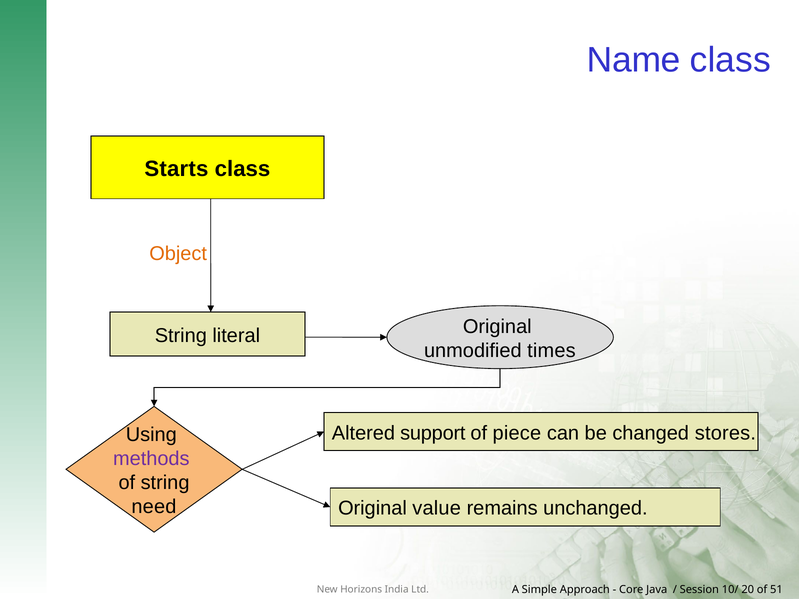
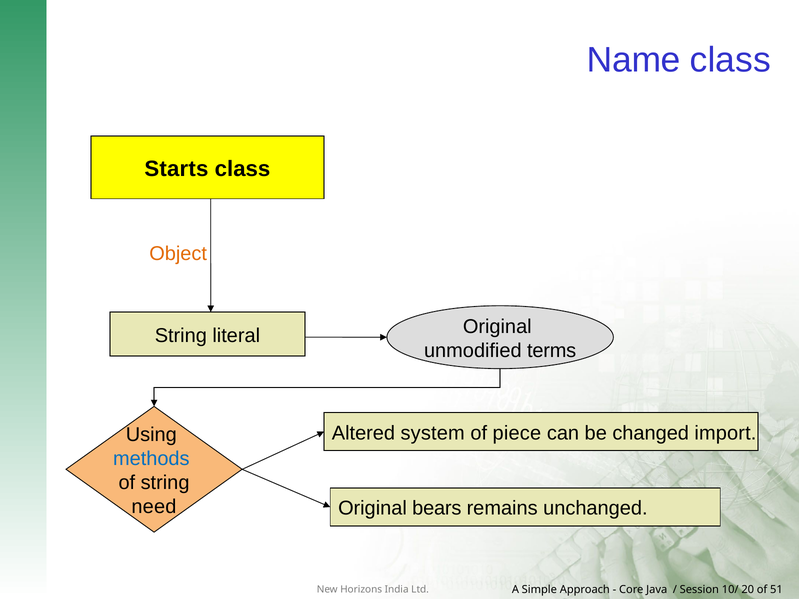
times: times -> terms
support: support -> system
stores: stores -> import
methods colour: purple -> blue
value: value -> bears
